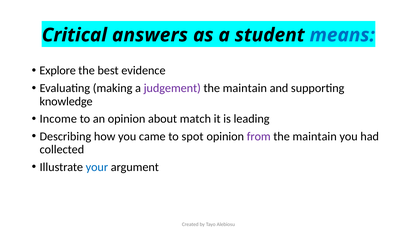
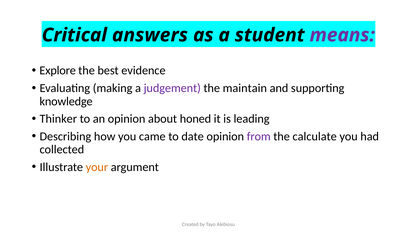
means colour: blue -> purple
Income: Income -> Thinker
match: match -> honed
spot: spot -> date
maintain at (315, 136): maintain -> calculate
your colour: blue -> orange
